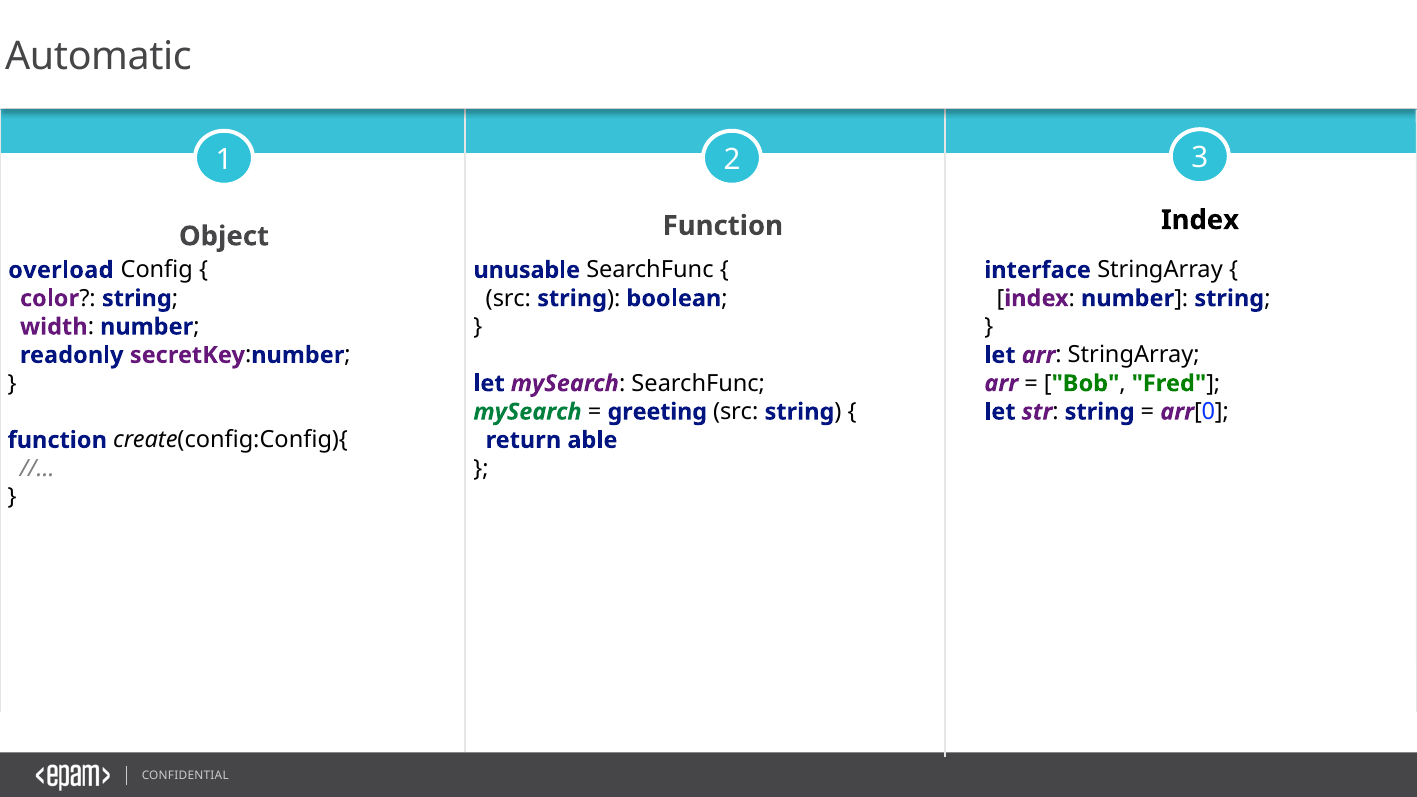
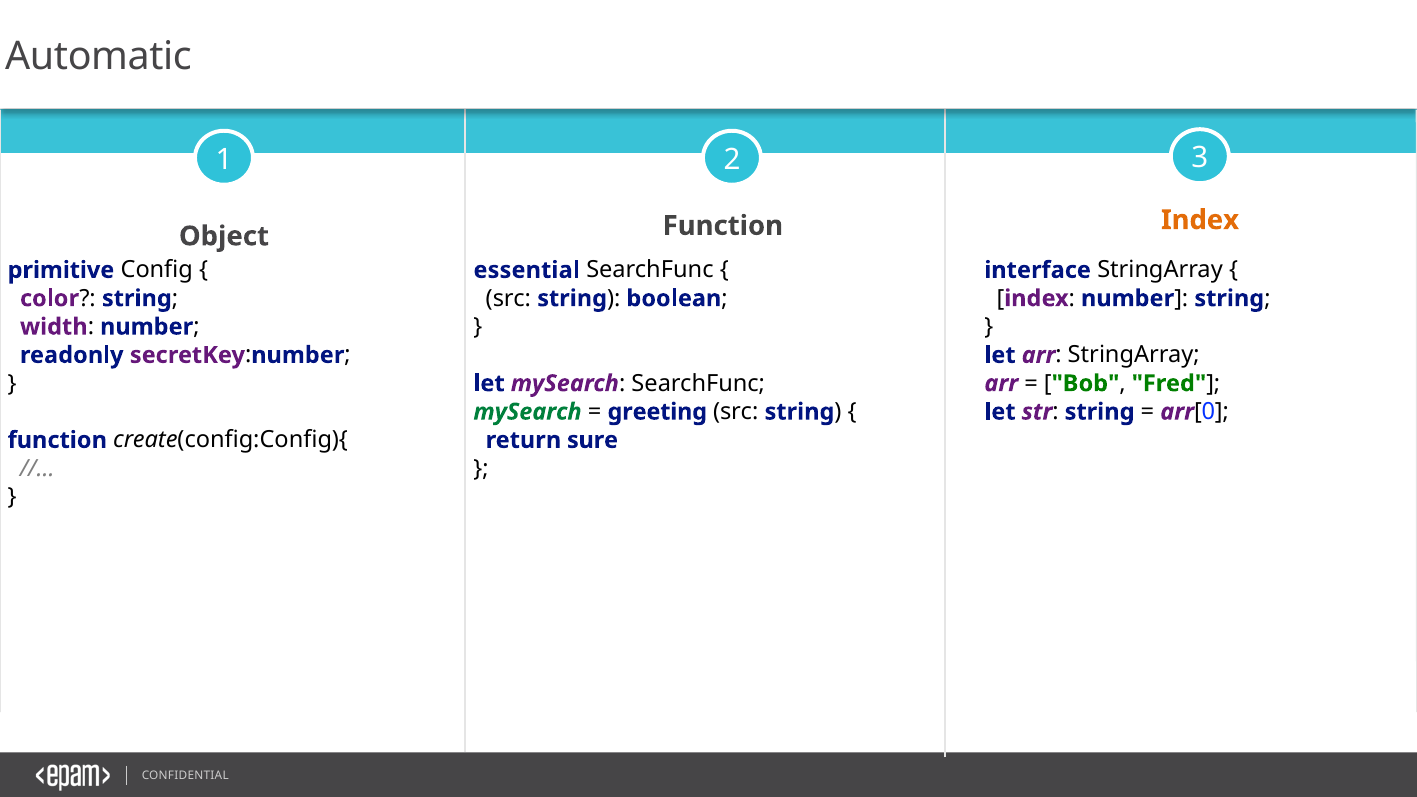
Index at (1200, 220) colour: black -> orange
overload: overload -> primitive
unusable: unusable -> essential
able: able -> sure
